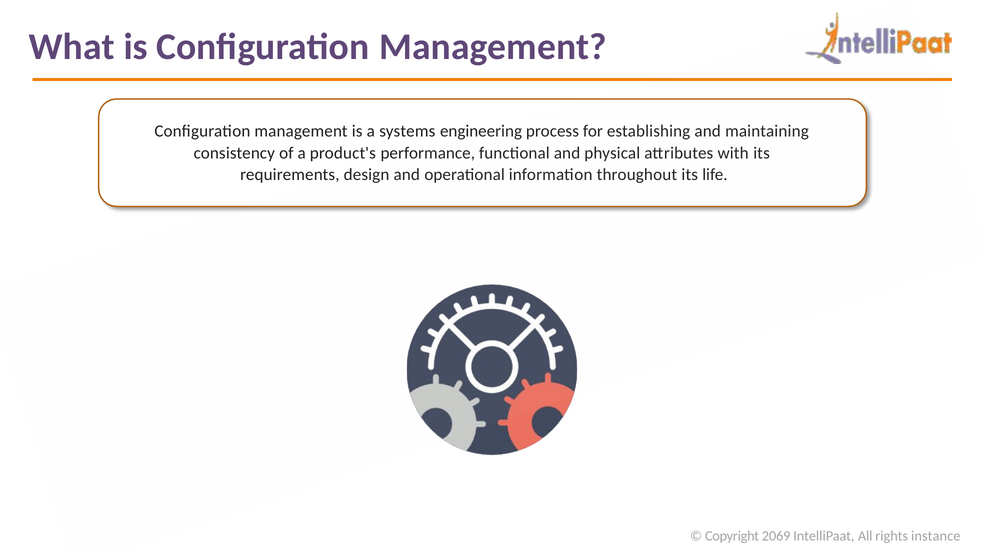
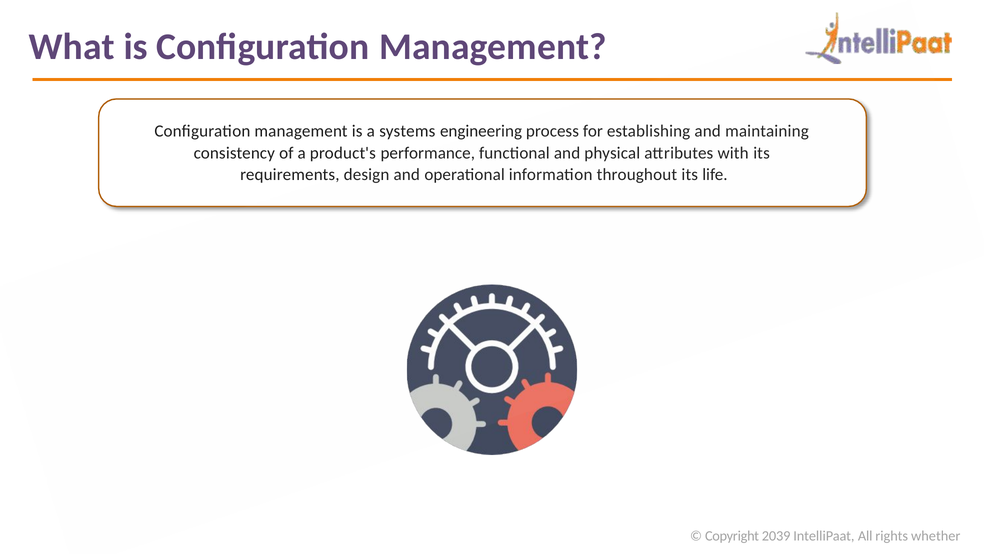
2069: 2069 -> 2039
instance: instance -> whether
